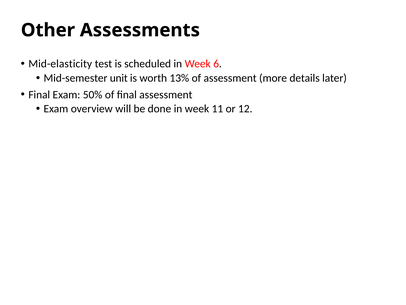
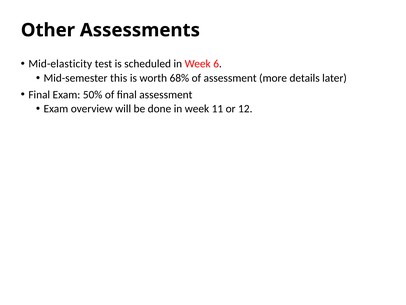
unit: unit -> this
13%: 13% -> 68%
